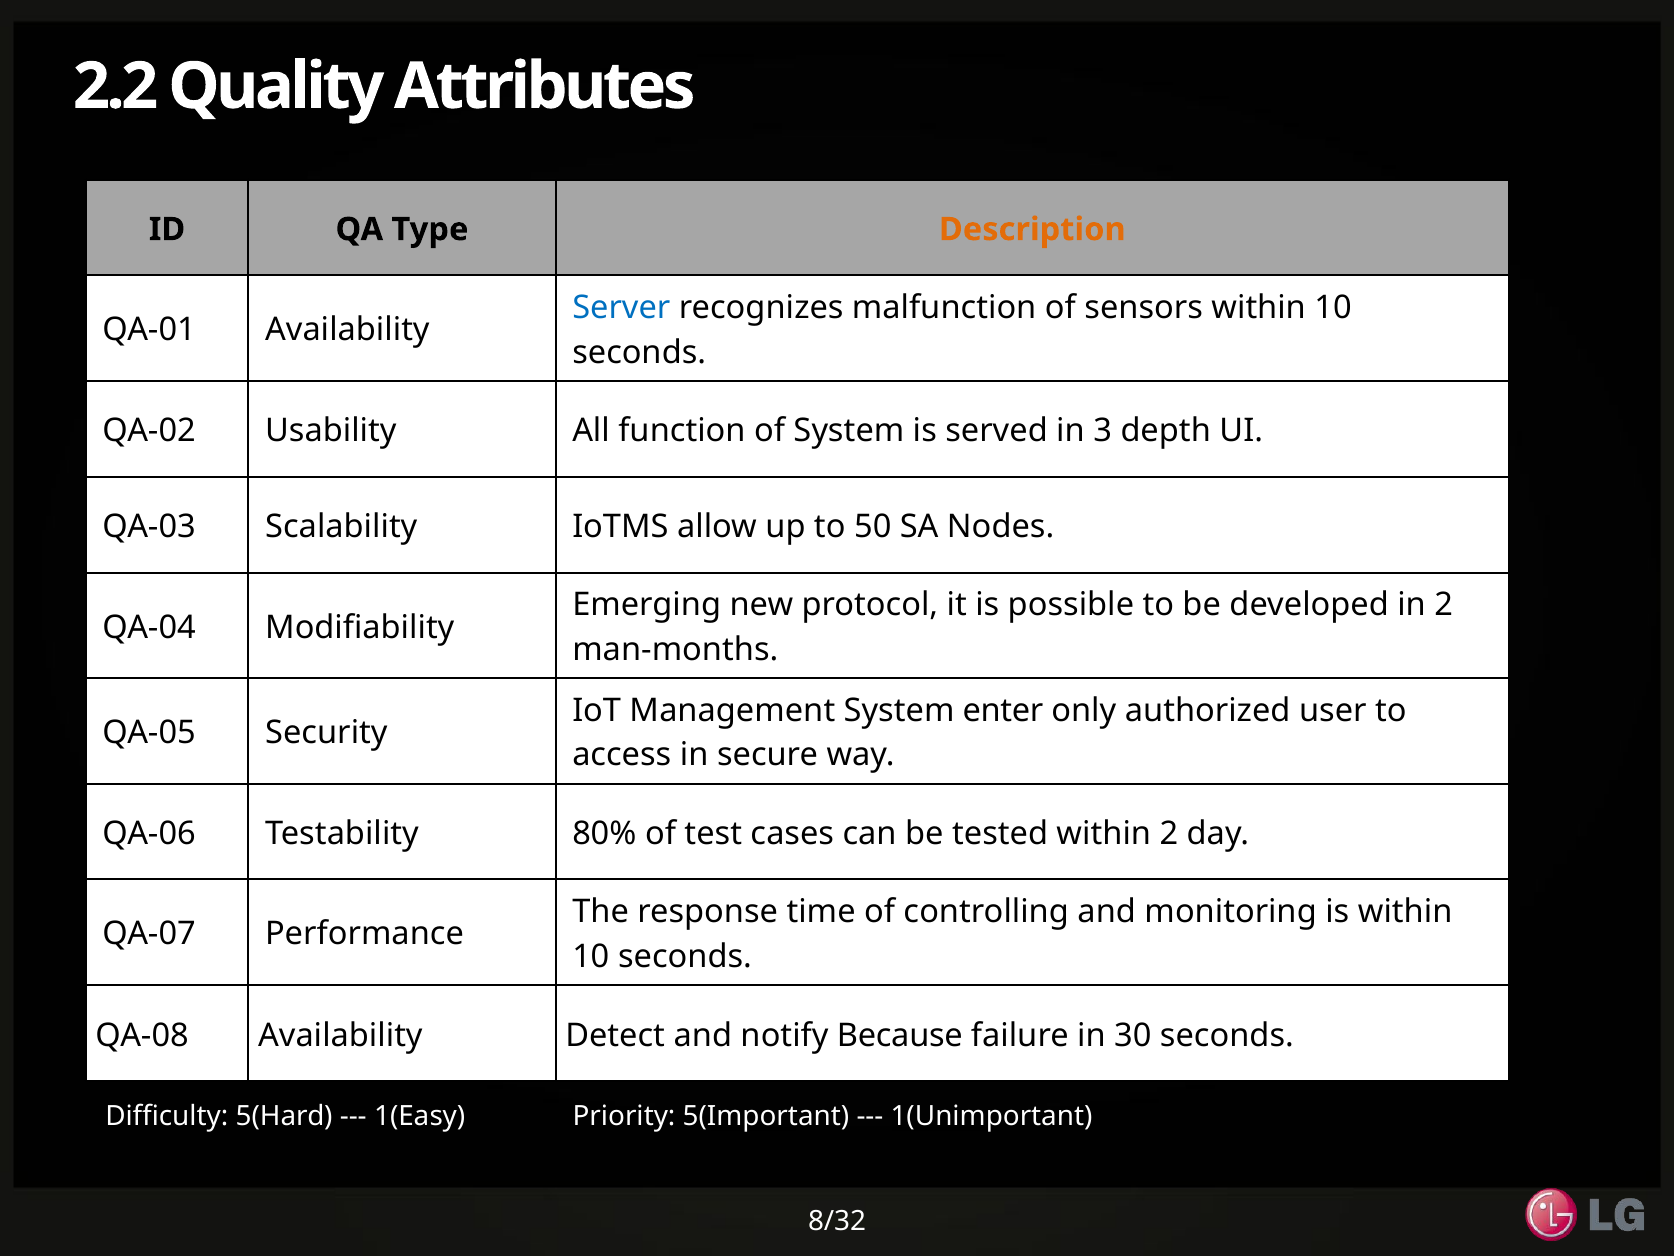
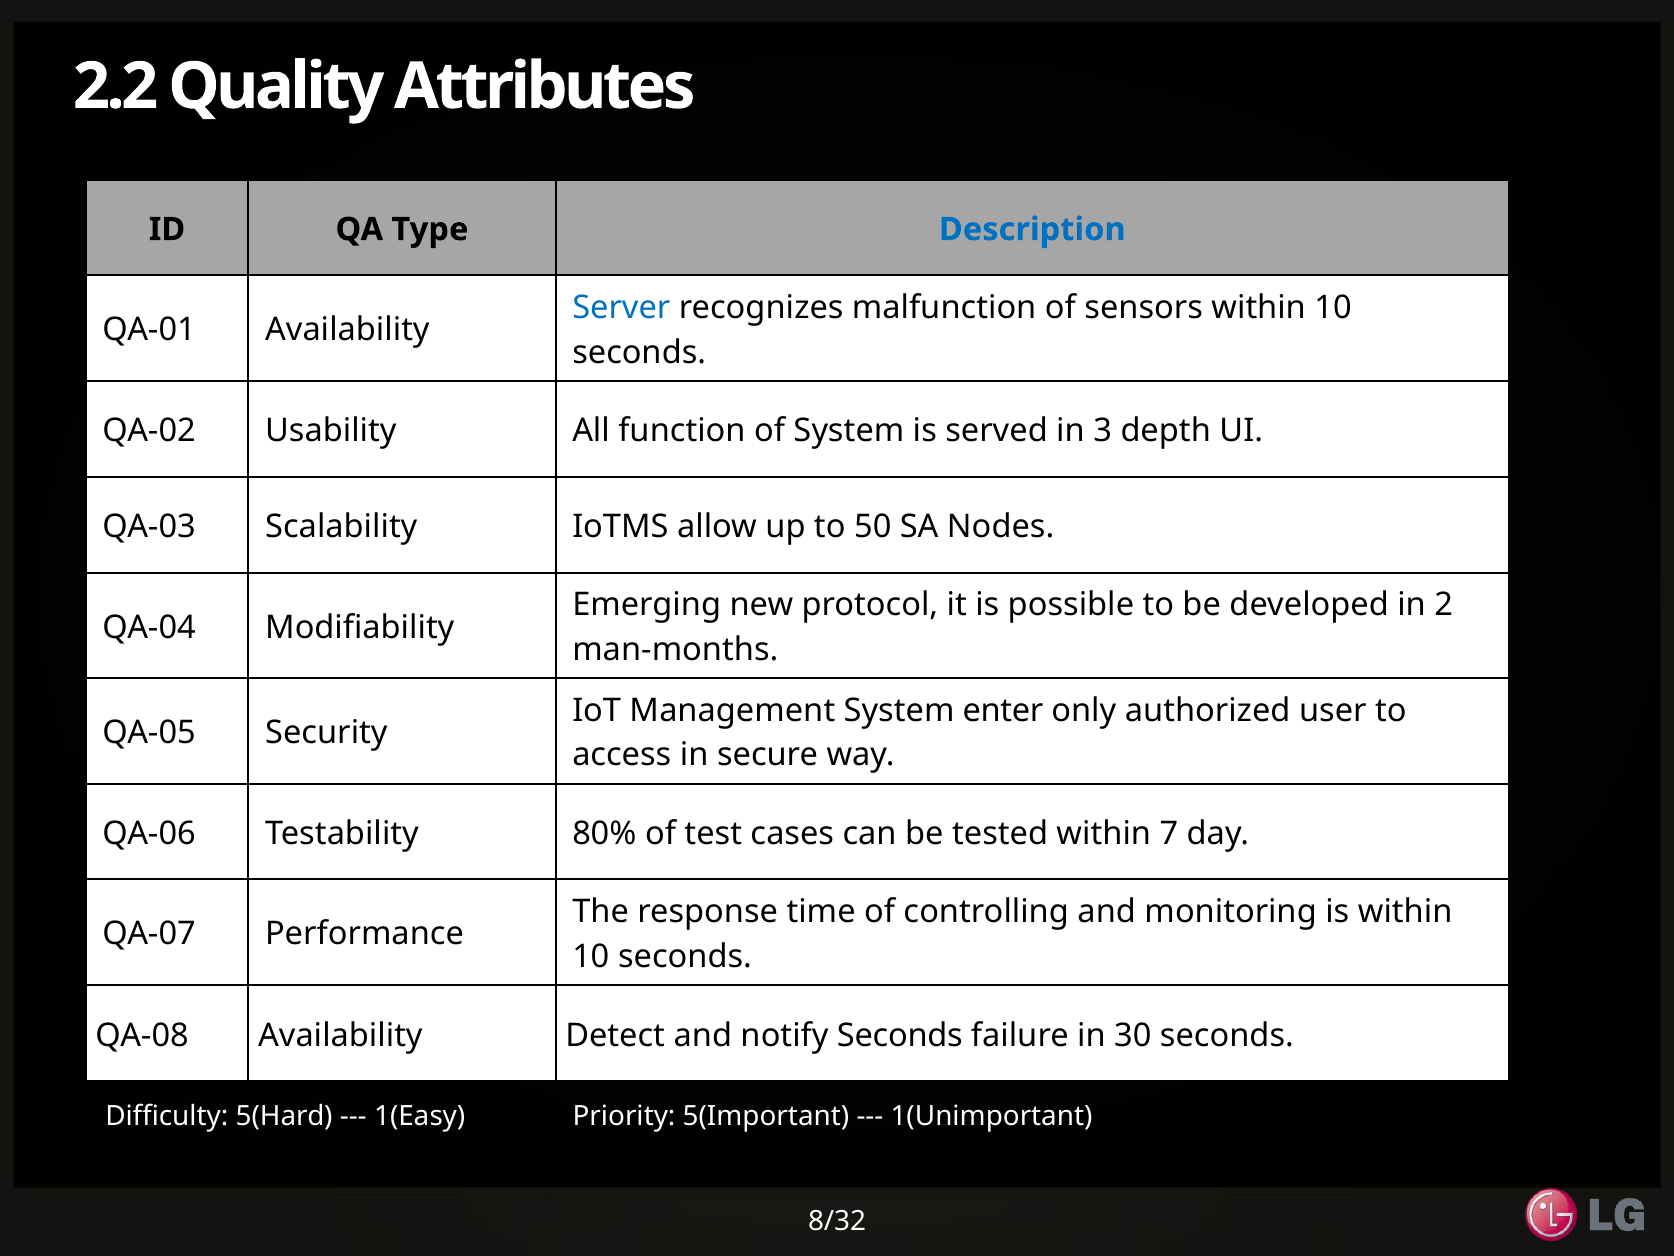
Description colour: orange -> blue
within 2: 2 -> 7
notify Because: Because -> Seconds
